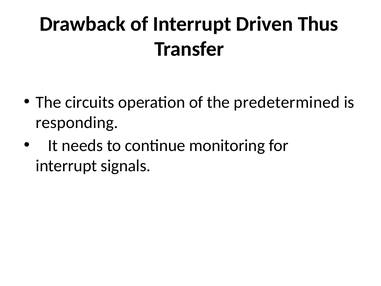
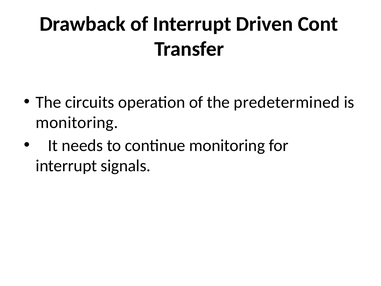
Thus: Thus -> Cont
responding at (77, 122): responding -> monitoring
